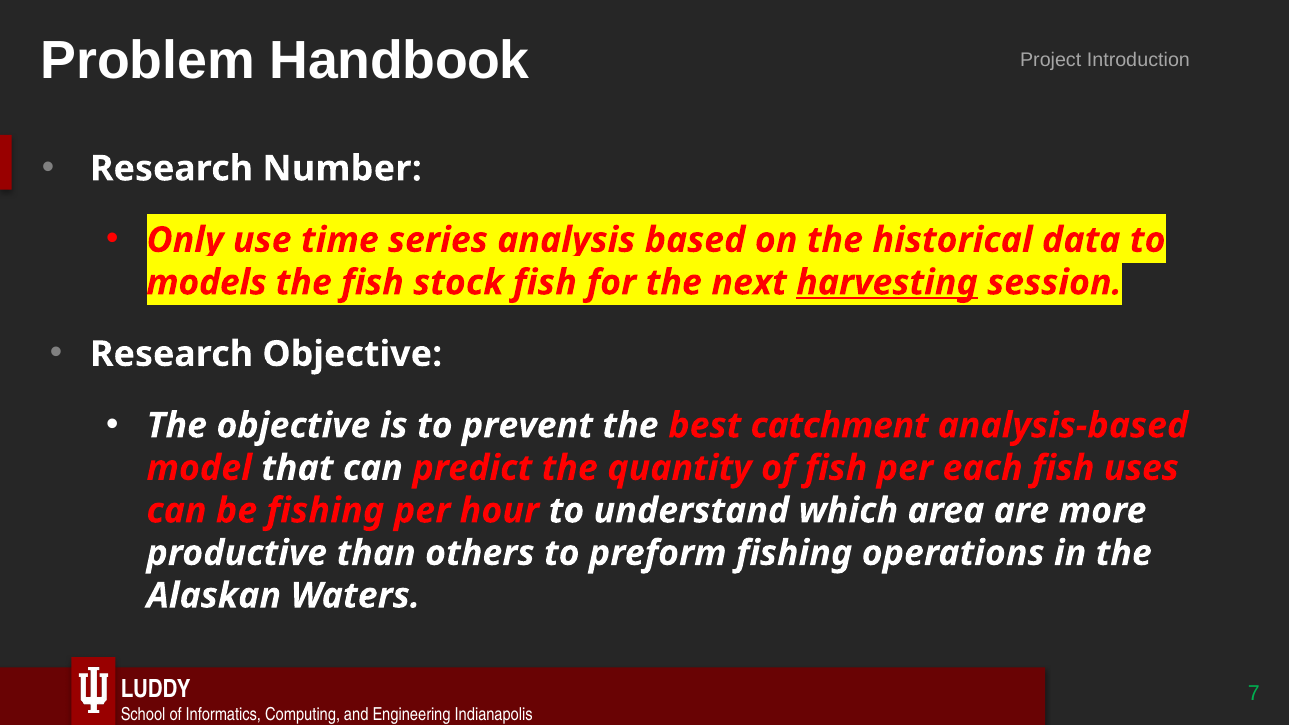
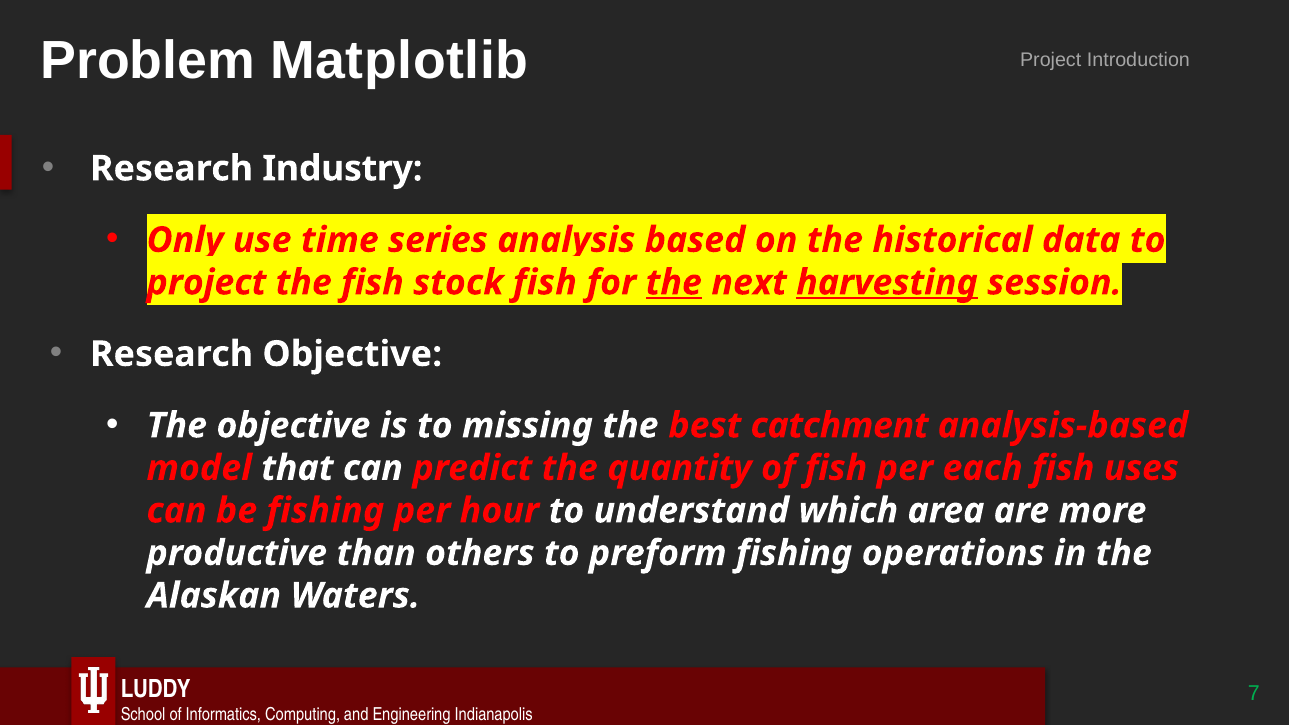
Handbook: Handbook -> Matplotlib
Number: Number -> Industry
models at (207, 283): models -> project
the at (674, 283) underline: none -> present
prevent: prevent -> missing
